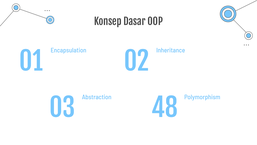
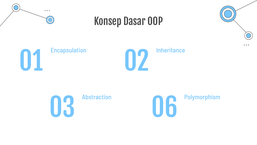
48: 48 -> 06
